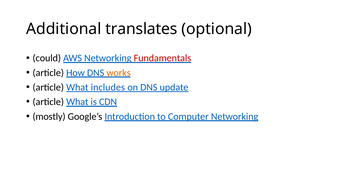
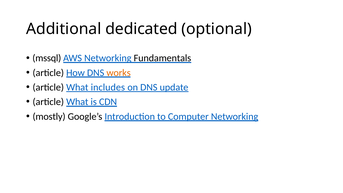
translates: translates -> dedicated
could: could -> mssql
Fundamentals colour: red -> black
